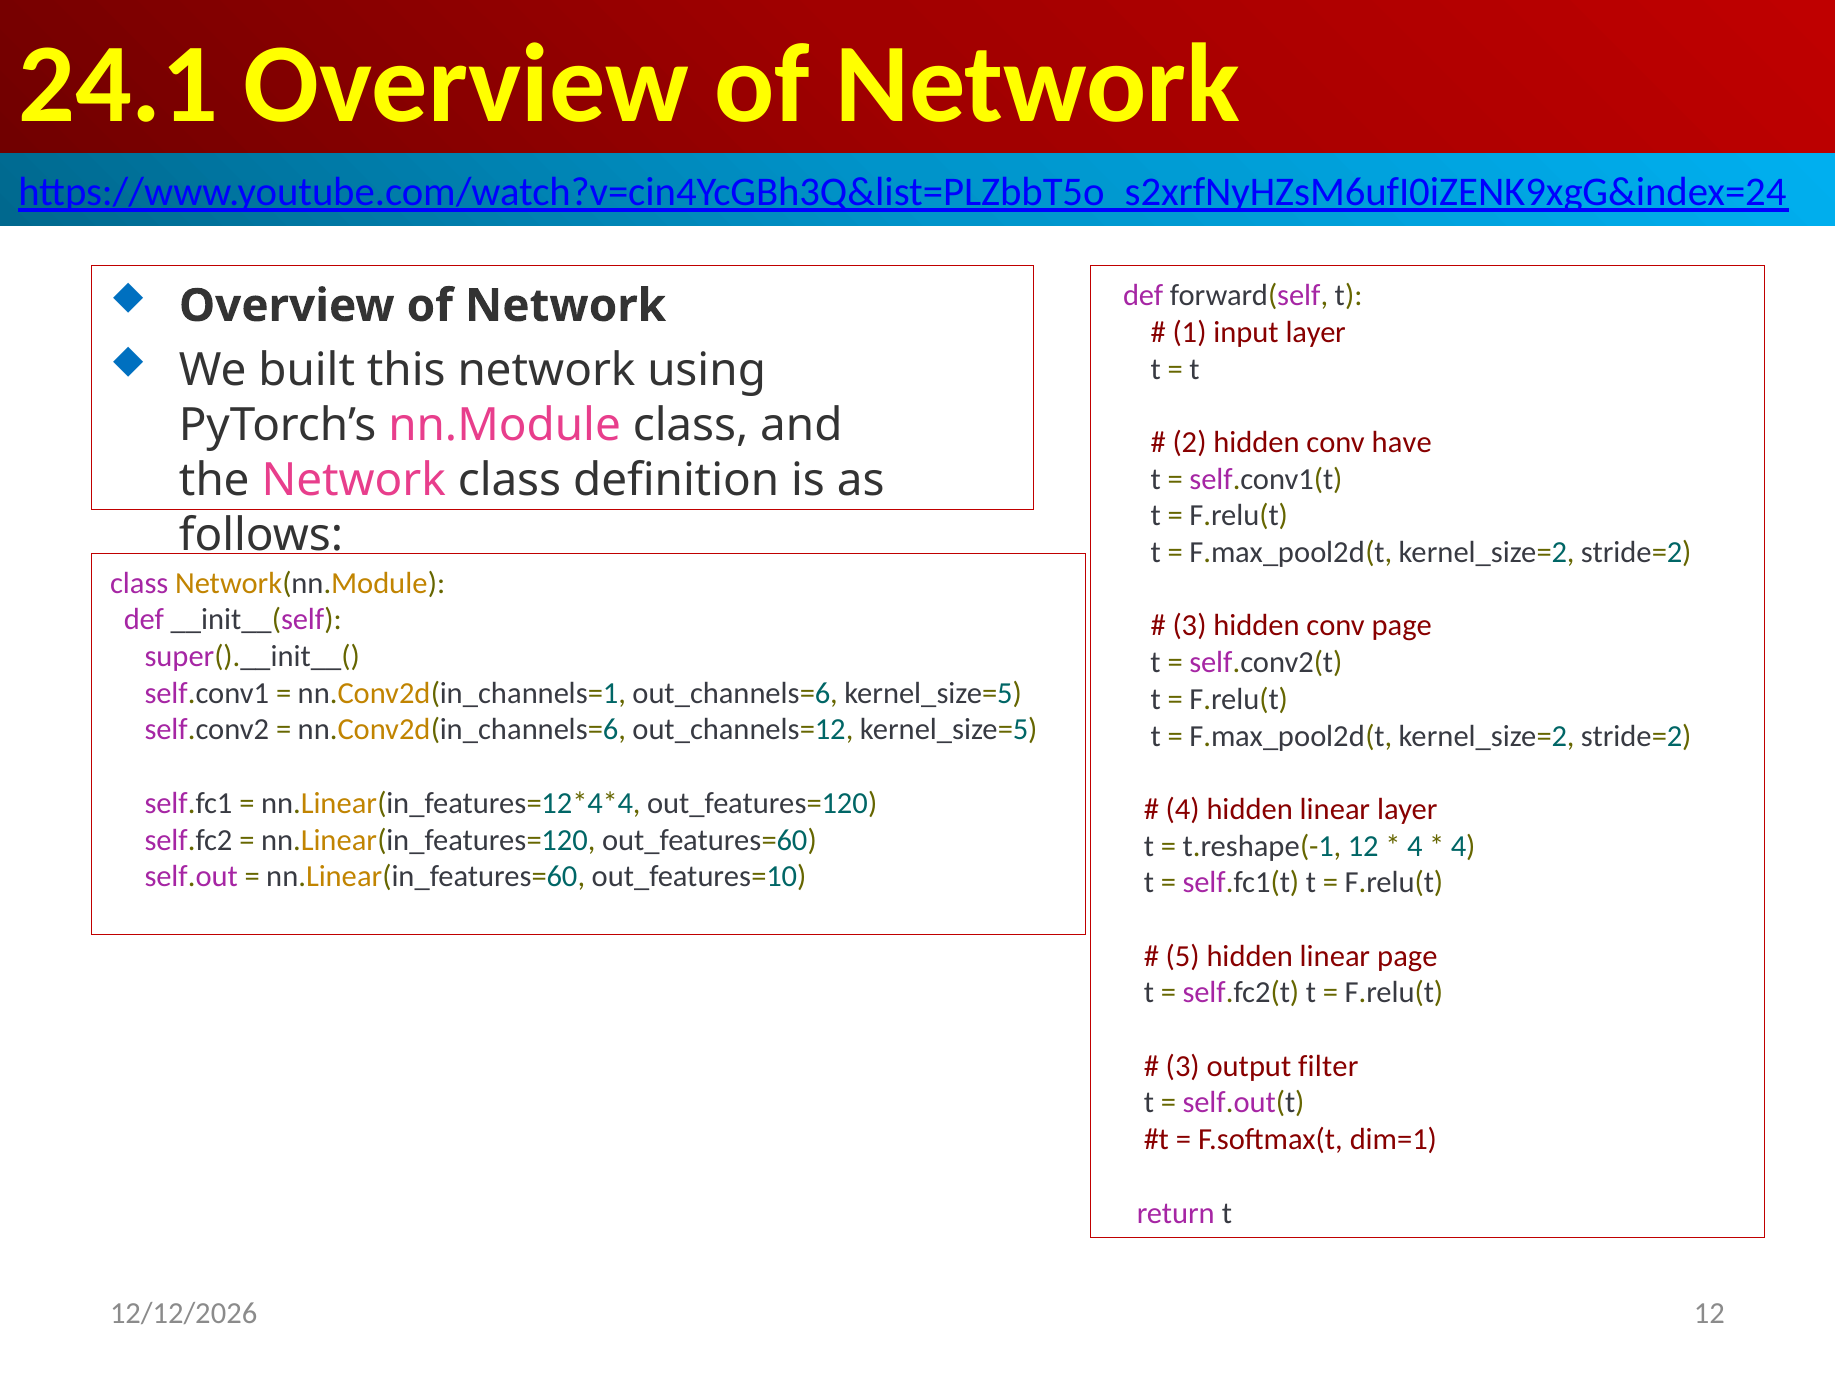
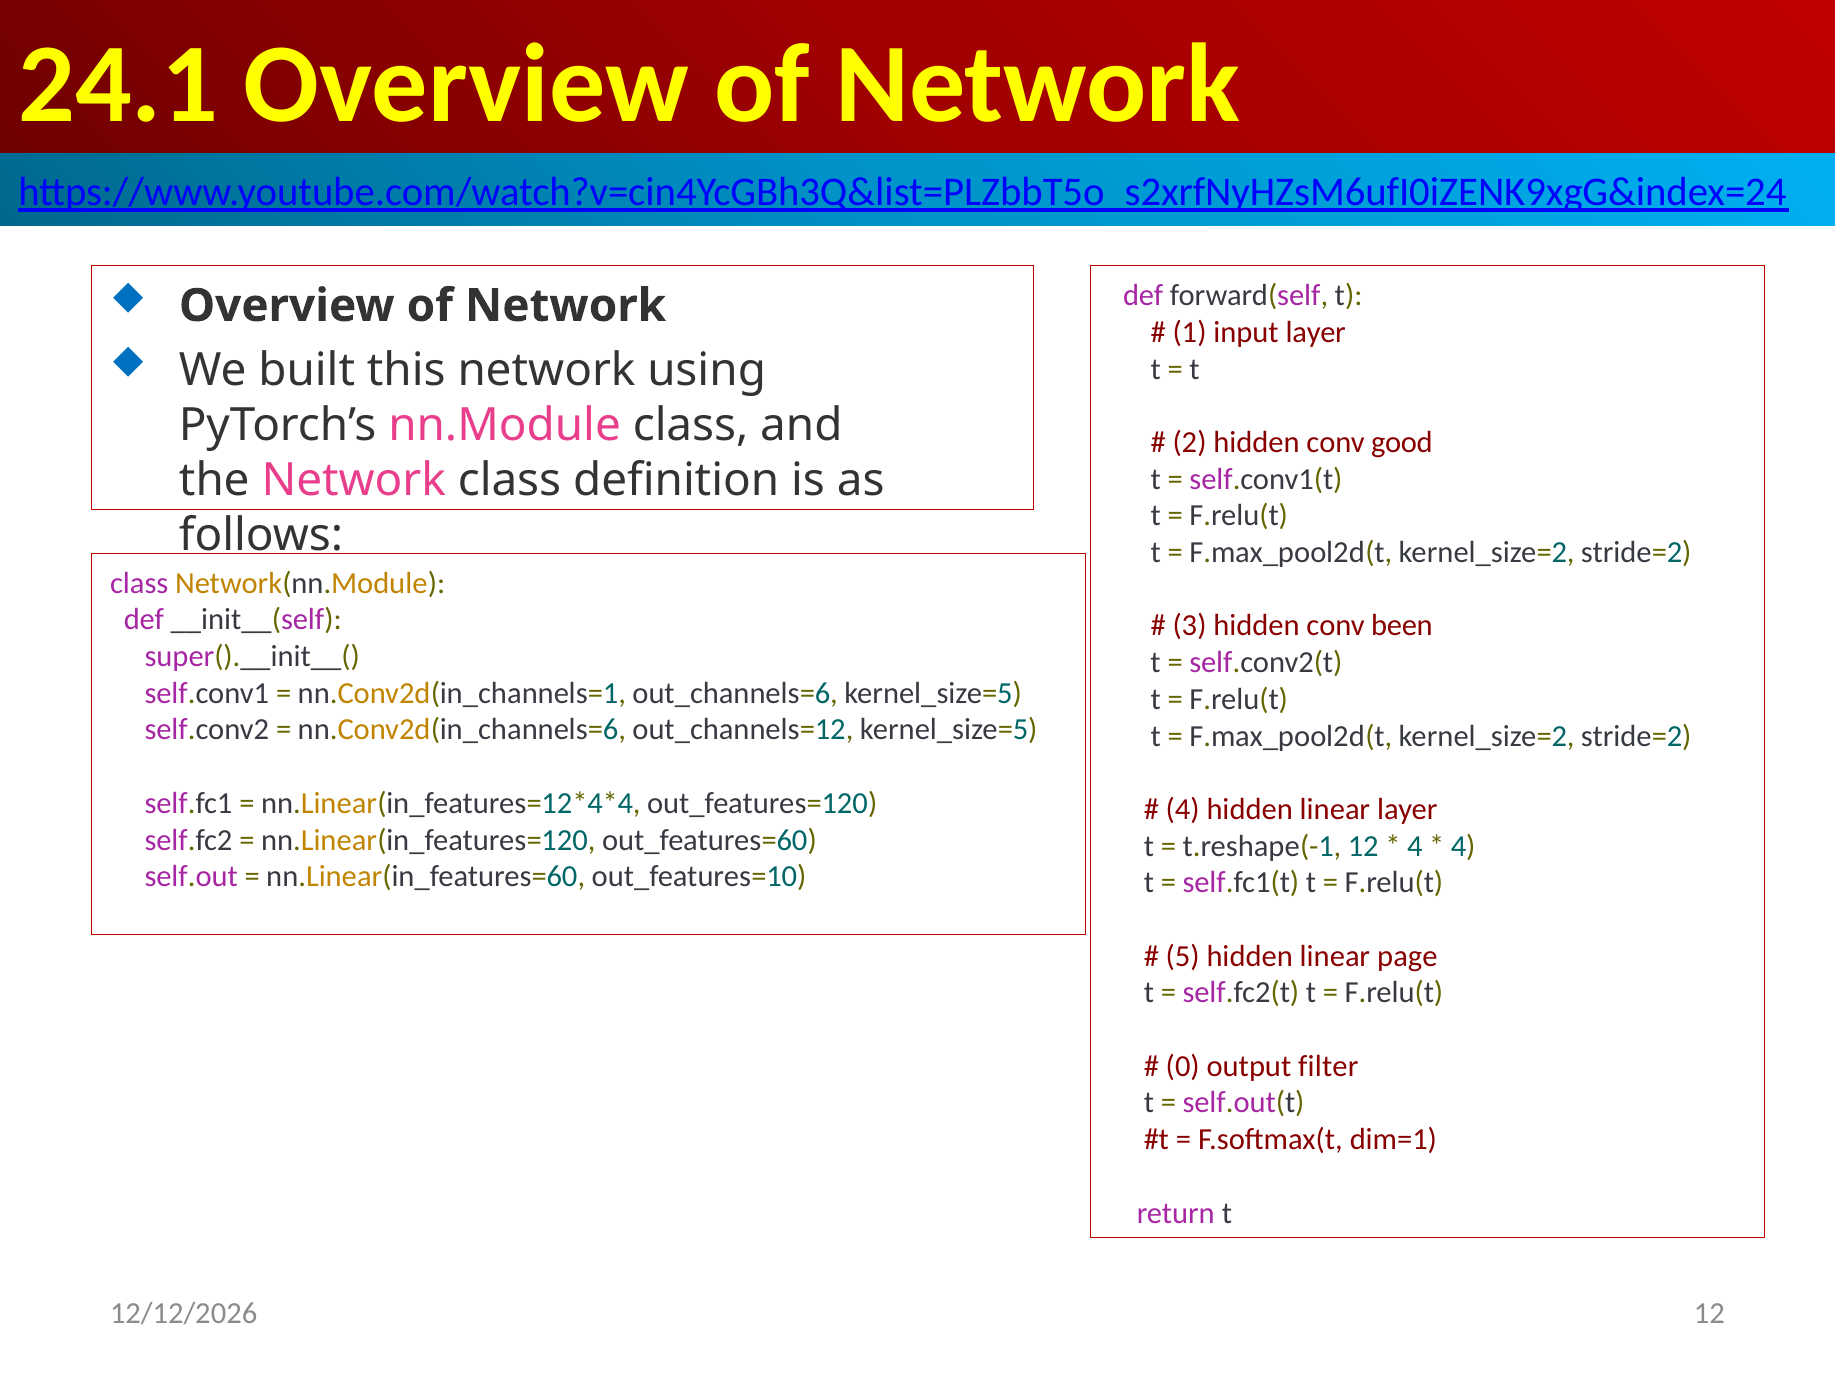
have: have -> good
conv page: page -> been
3 at (1183, 1066): 3 -> 0
